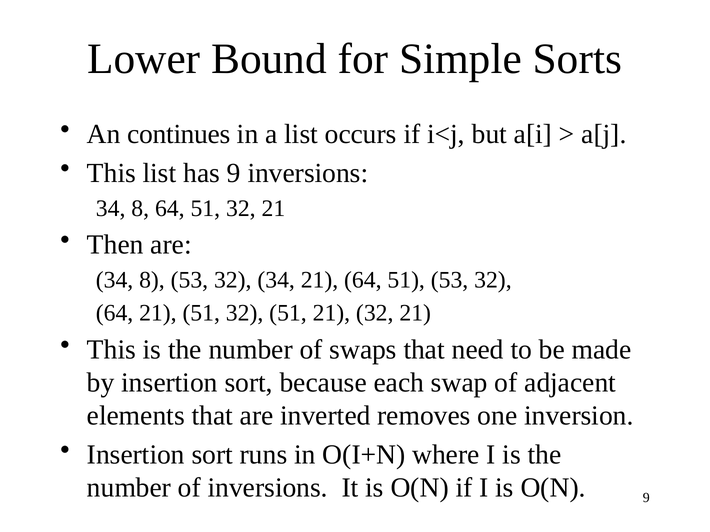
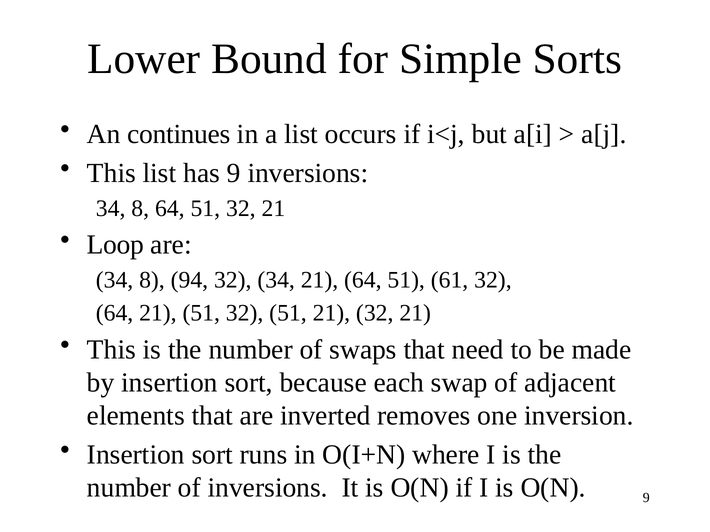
Then: Then -> Loop
8 53: 53 -> 94
51 53: 53 -> 61
